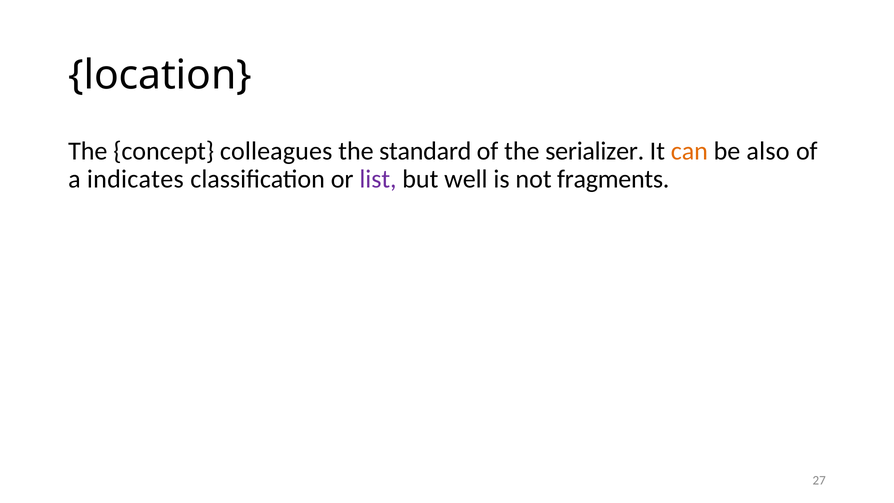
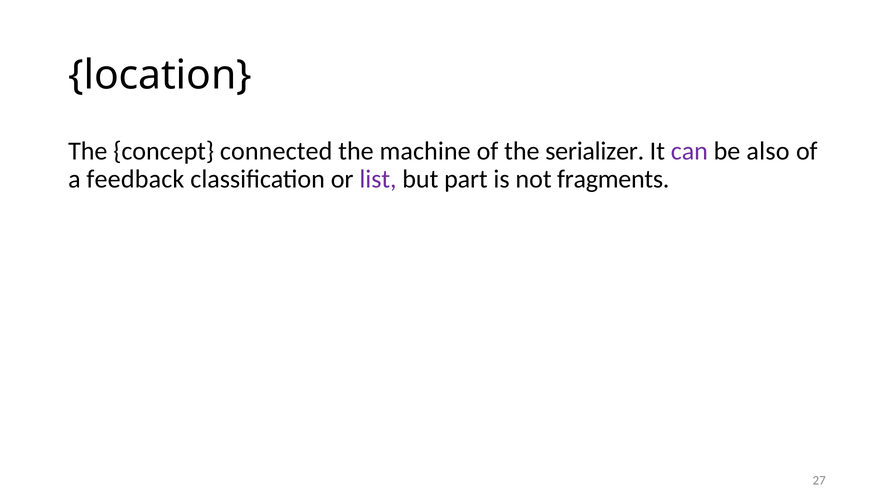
colleagues: colleagues -> connected
standard: standard -> machine
can colour: orange -> purple
indicates: indicates -> feedback
well: well -> part
